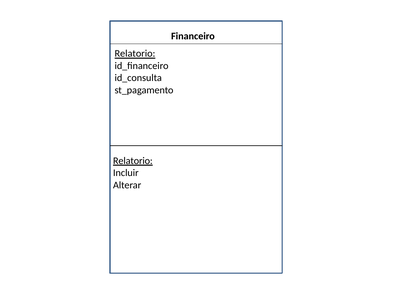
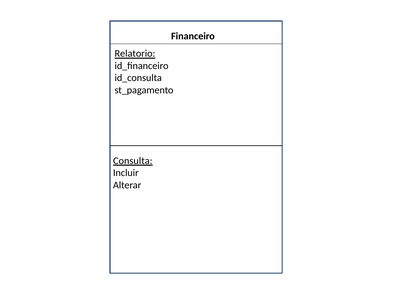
Relatorio at (133, 161): Relatorio -> Consulta
